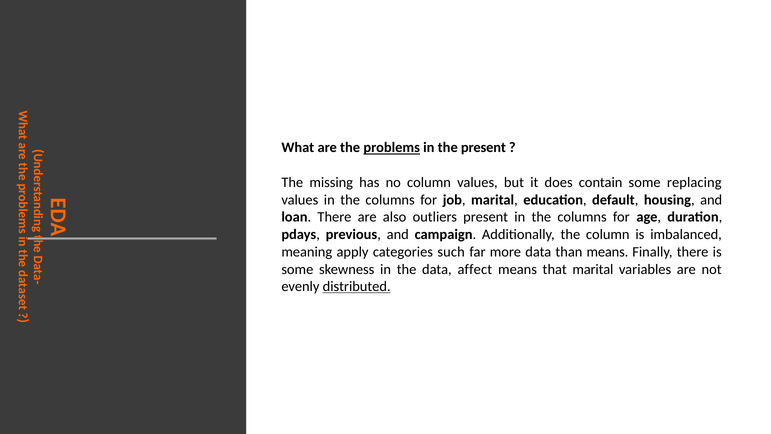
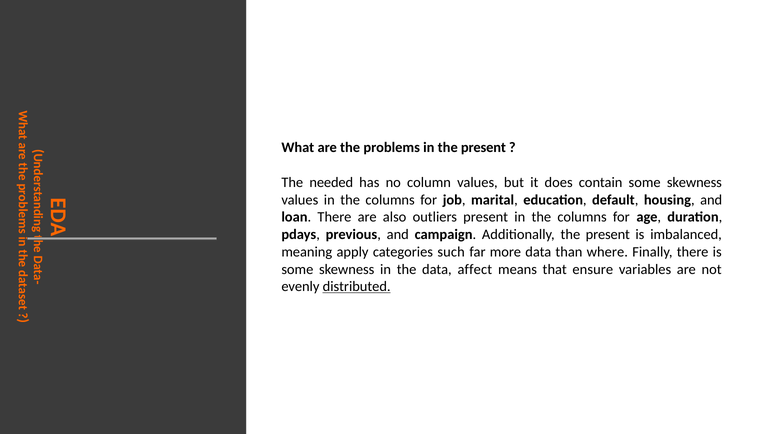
problems underline: present -> none
missing: missing -> needed
contain some replacing: replacing -> skewness
Additionally the column: column -> present
than means: means -> where
that marital: marital -> ensure
